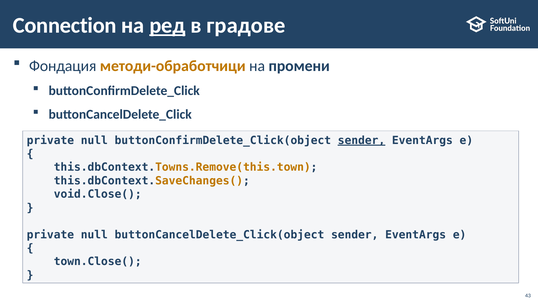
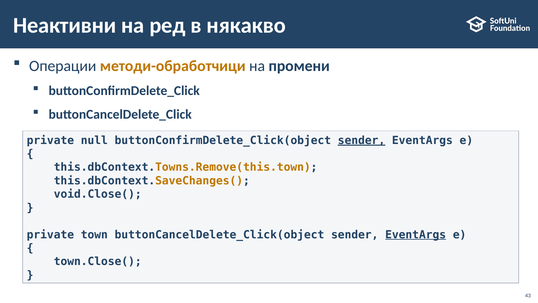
Connection: Connection -> Неактивни
ред underline: present -> none
градове: градове -> някакво
Фондация: Фондация -> Операции
null at (94, 234): null -> town
EventArgs at (416, 234) underline: none -> present
